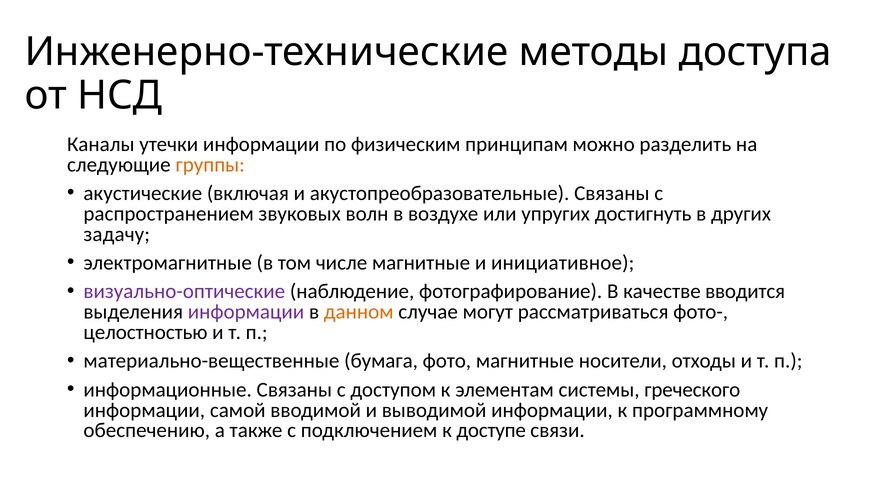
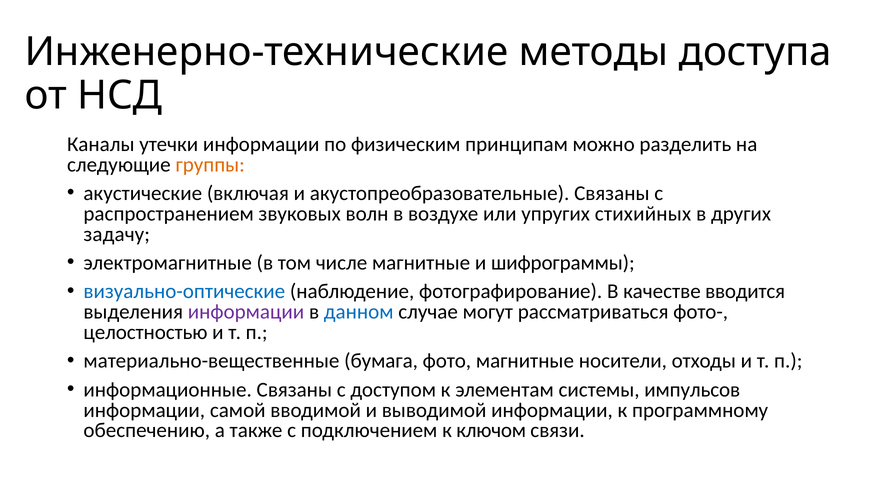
достигнуть: достигнуть -> стихийных
инициативное: инициативное -> шифрограммы
визуально-оптические colour: purple -> blue
данном colour: orange -> blue
греческого: греческого -> импульсов
доступе: доступе -> ключом
